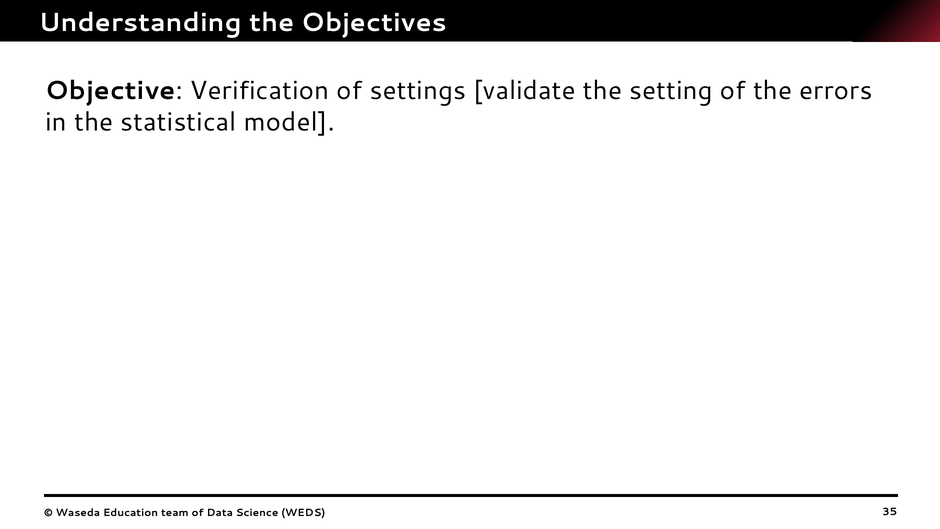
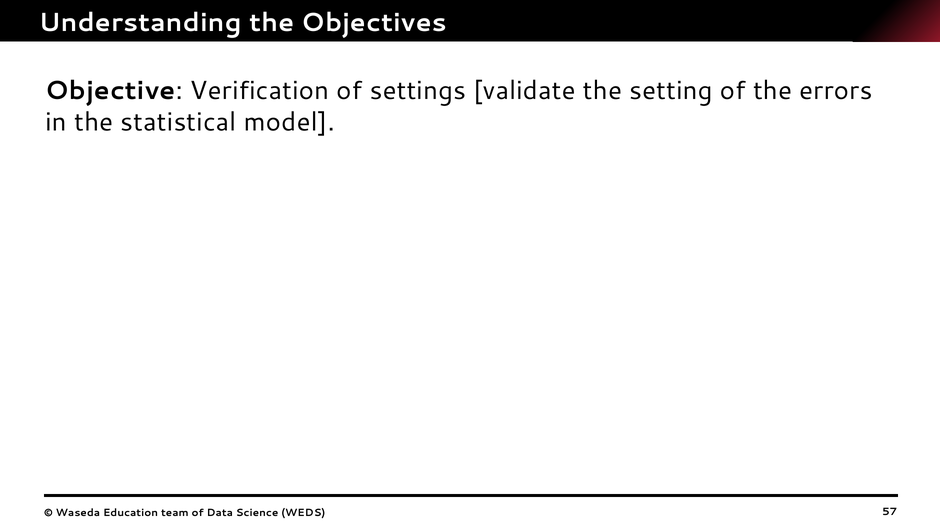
35: 35 -> 57
